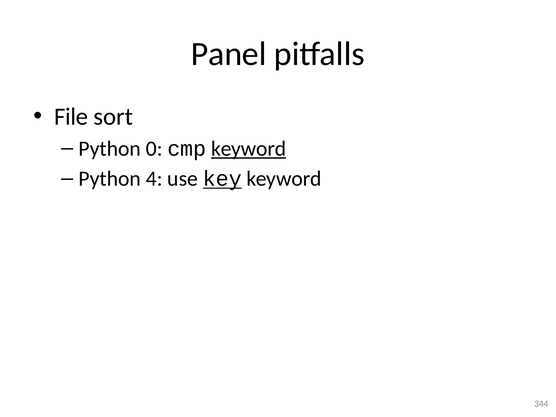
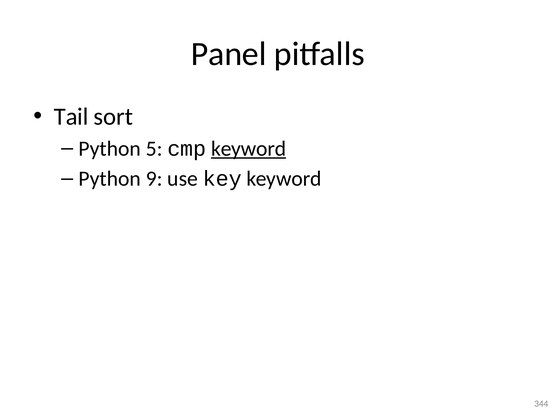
File: File -> Tail
0: 0 -> 5
4: 4 -> 9
key underline: present -> none
